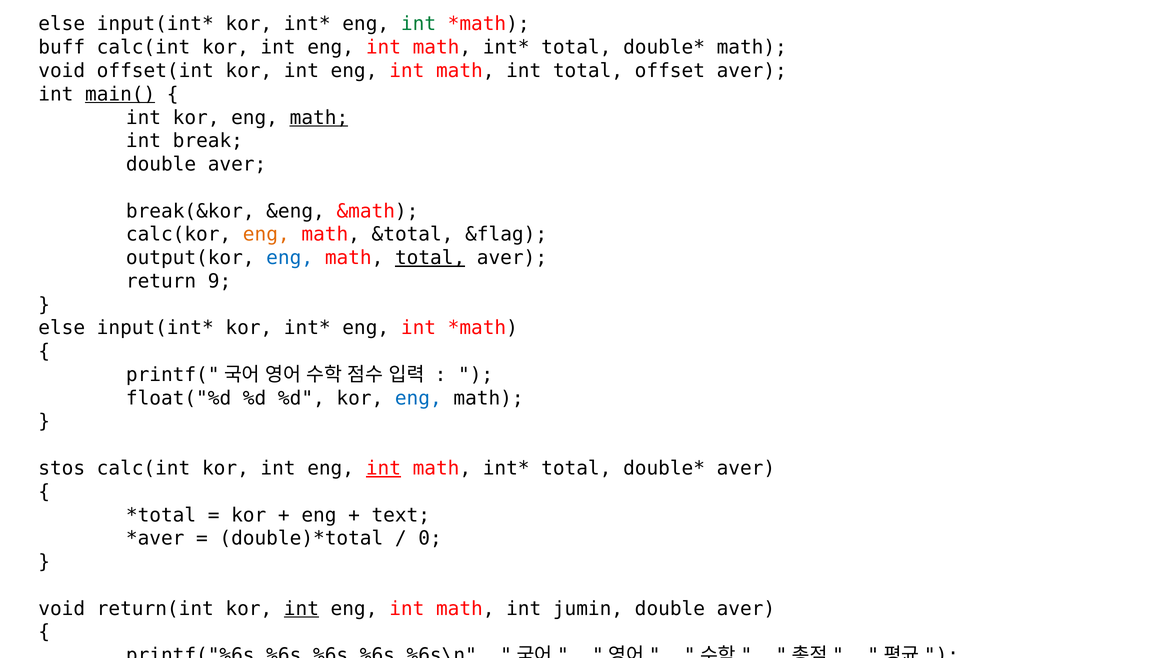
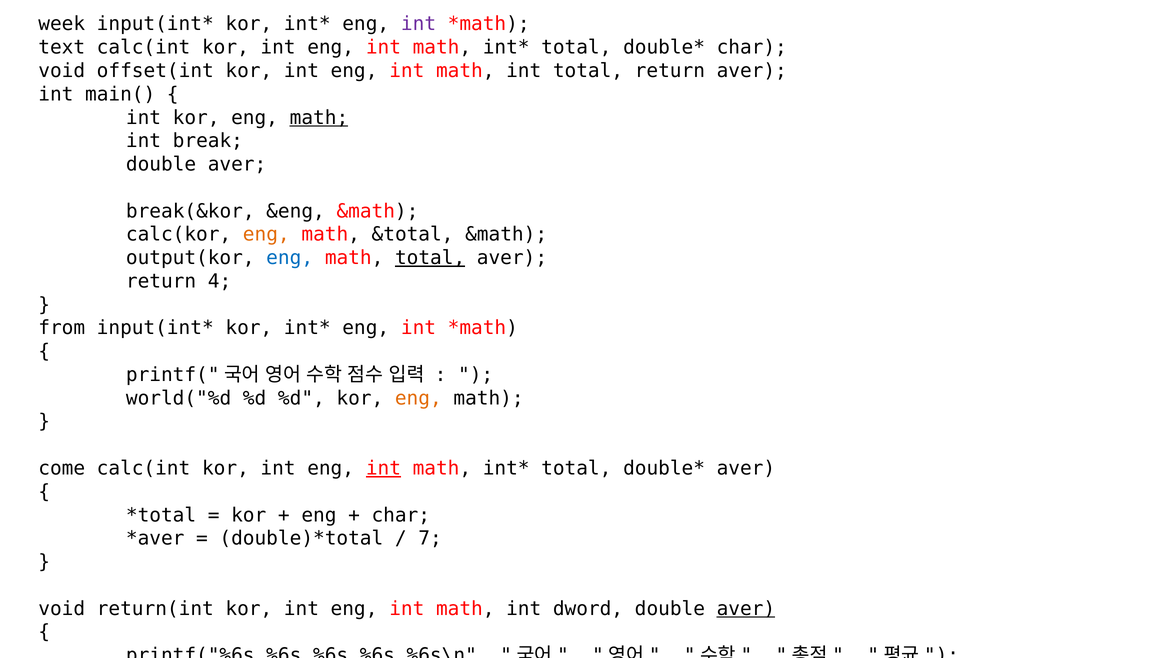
else at (62, 24): else -> week
int at (419, 24) colour: green -> purple
buff: buff -> text
math at (752, 47): math -> char
total offset: offset -> return
main( underline: present -> none
&total &flag: &flag -> &math
9: 9 -> 4
else at (62, 328): else -> from
float("%d: float("%d -> world("%d
eng at (418, 398) colour: blue -> orange
stos: stos -> come
text at (401, 515): text -> char
0: 0 -> 7
int at (301, 608) underline: present -> none
jumin: jumin -> dword
aver at (746, 608) underline: none -> present
